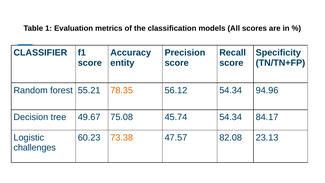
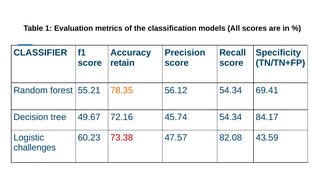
entity: entity -> retain
94.96: 94.96 -> 69.41
75.08: 75.08 -> 72.16
73.38 colour: orange -> red
23.13: 23.13 -> 43.59
